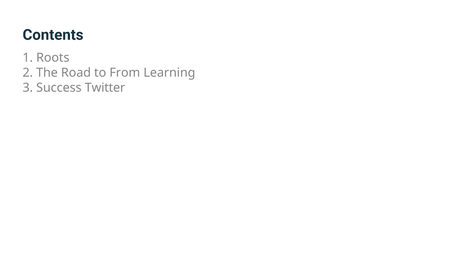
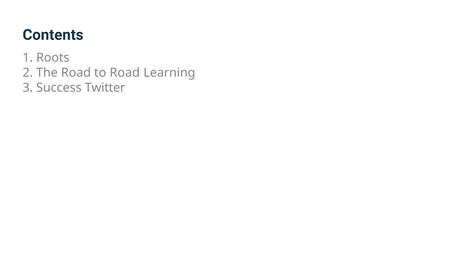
to From: From -> Road
